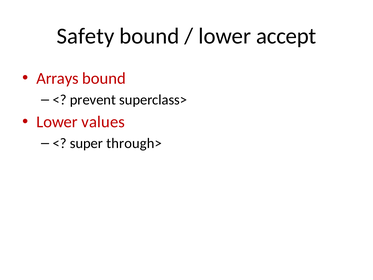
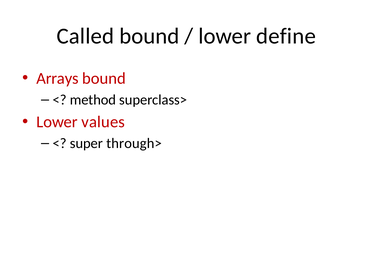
Safety: Safety -> Called
accept: accept -> define
prevent: prevent -> method
